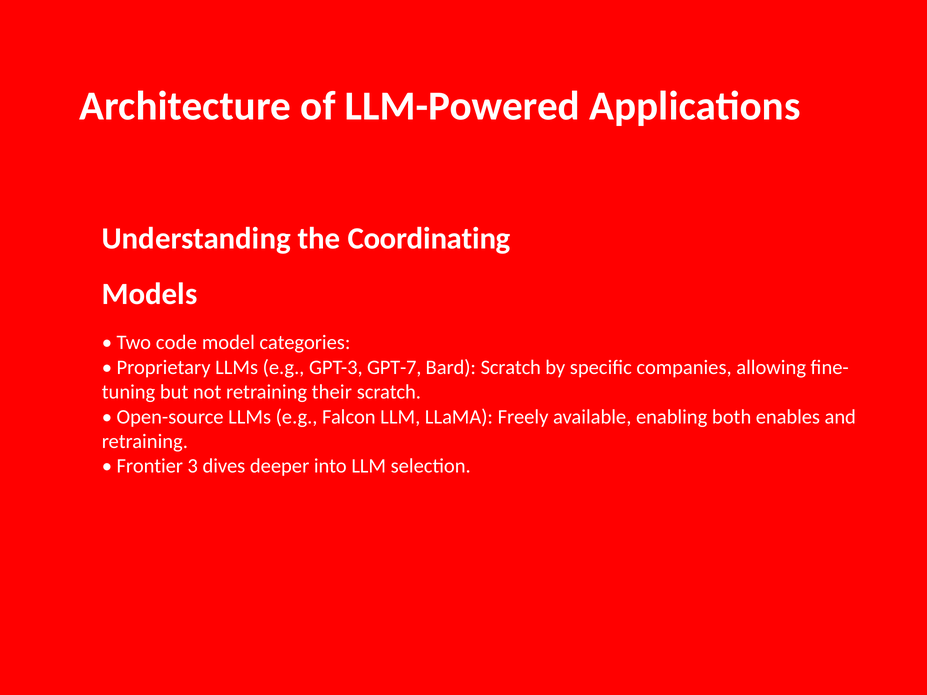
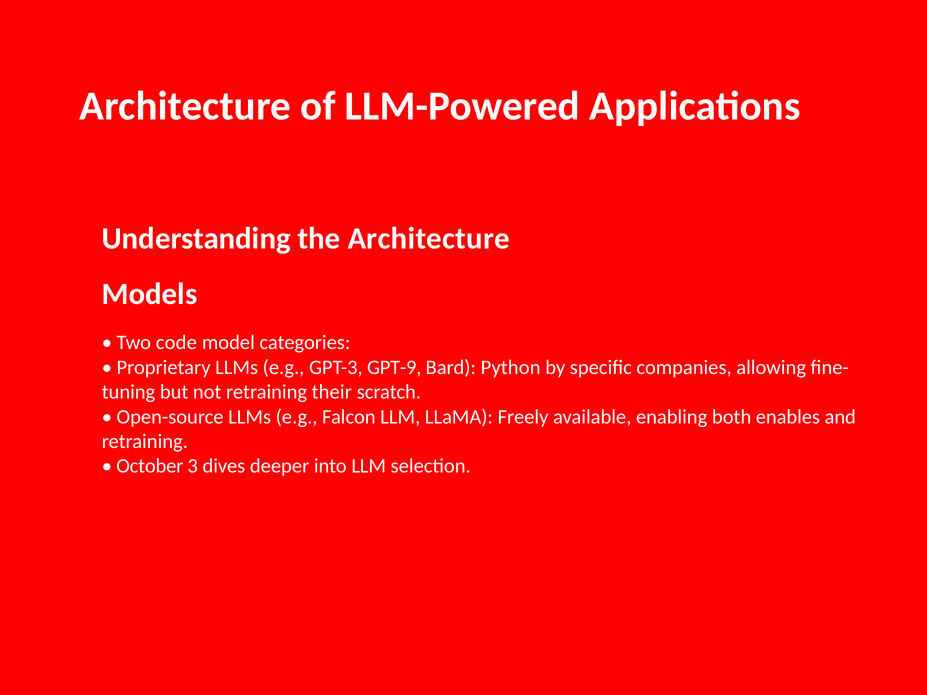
the Coordinating: Coordinating -> Architecture
GPT-7: GPT-7 -> GPT-9
Bard Scratch: Scratch -> Python
Frontier: Frontier -> October
